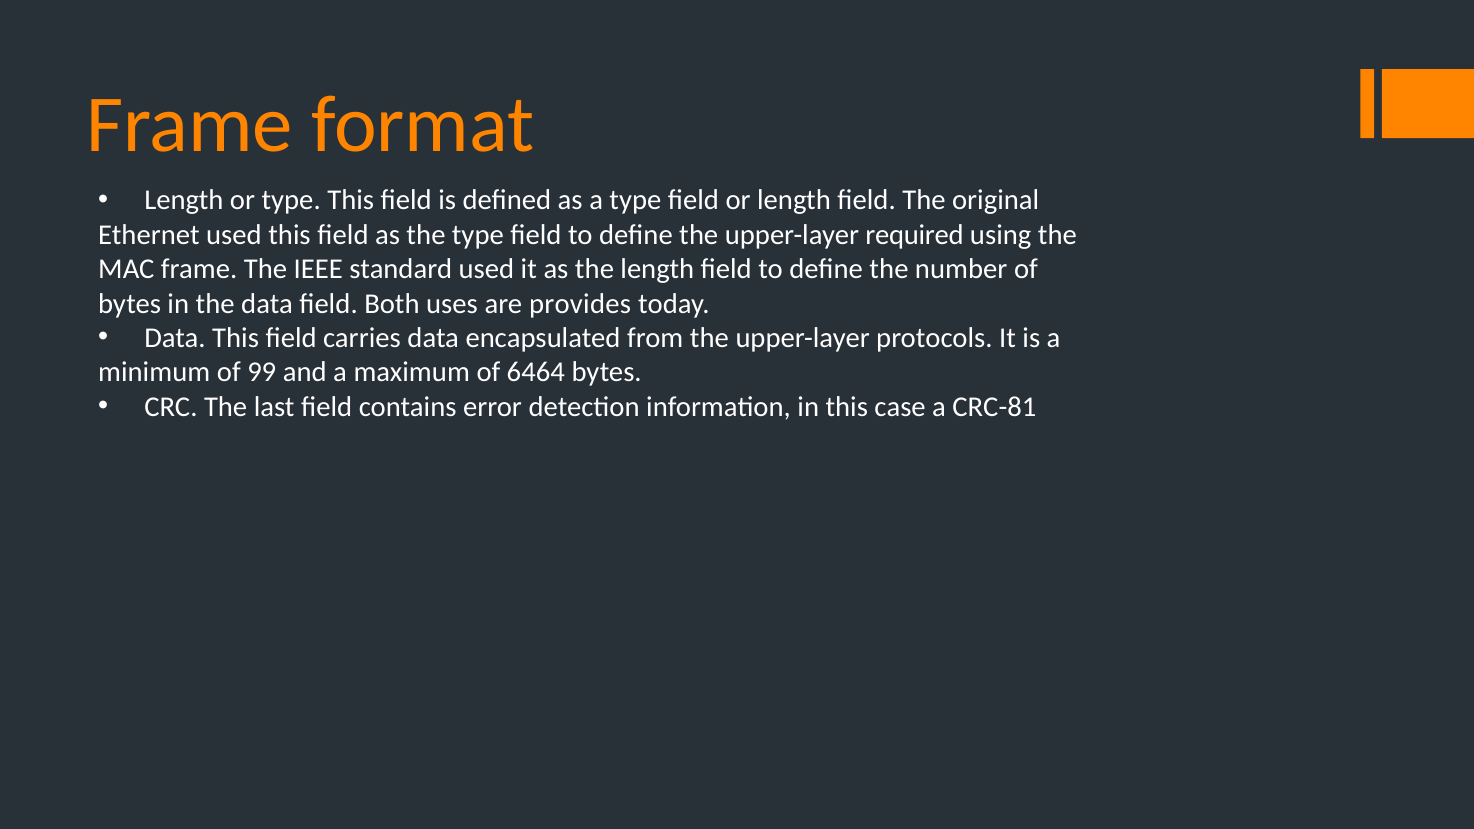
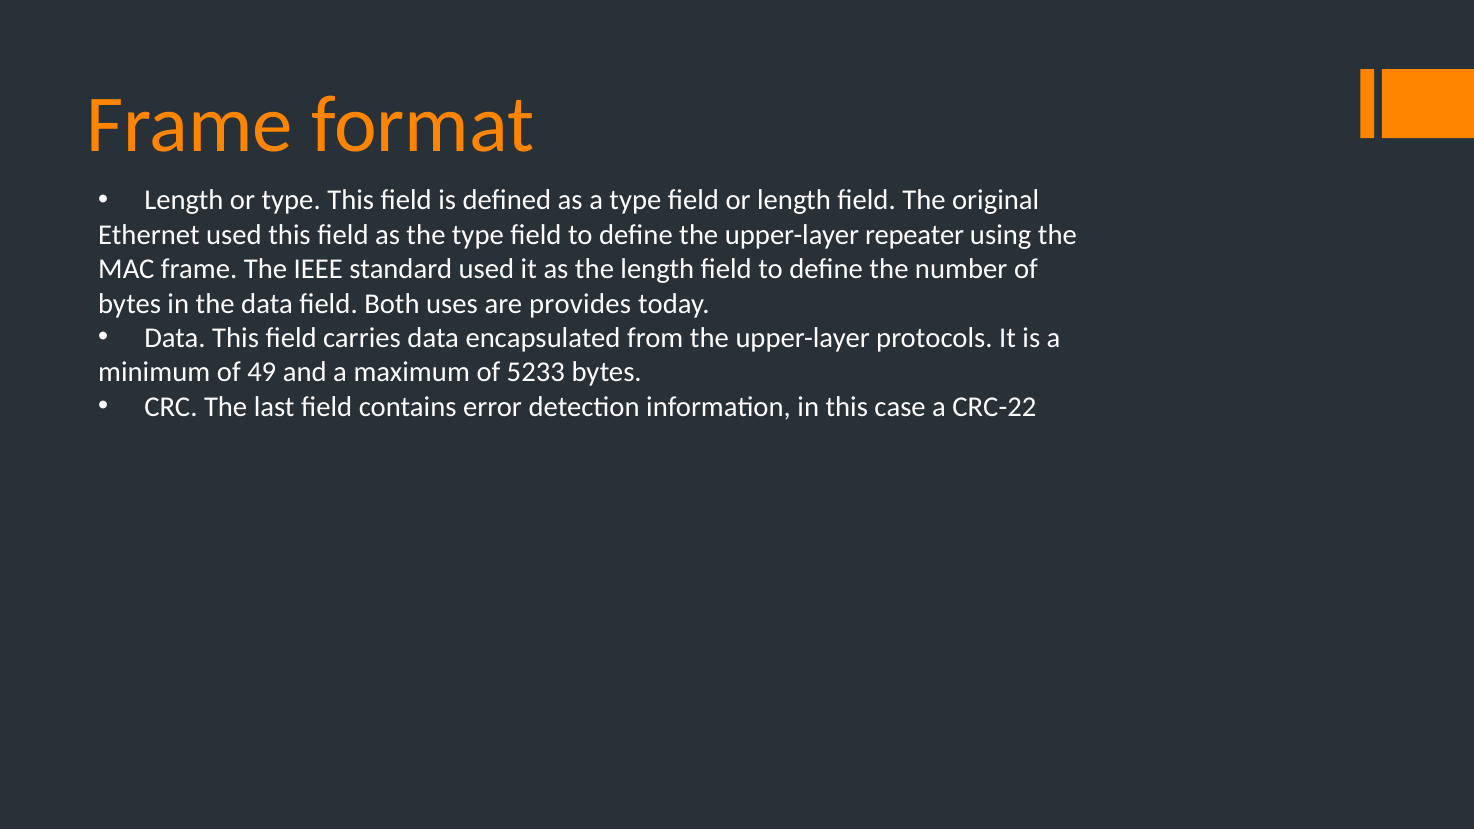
required: required -> repeater
99: 99 -> 49
6464: 6464 -> 5233
CRC-81: CRC-81 -> CRC-22
